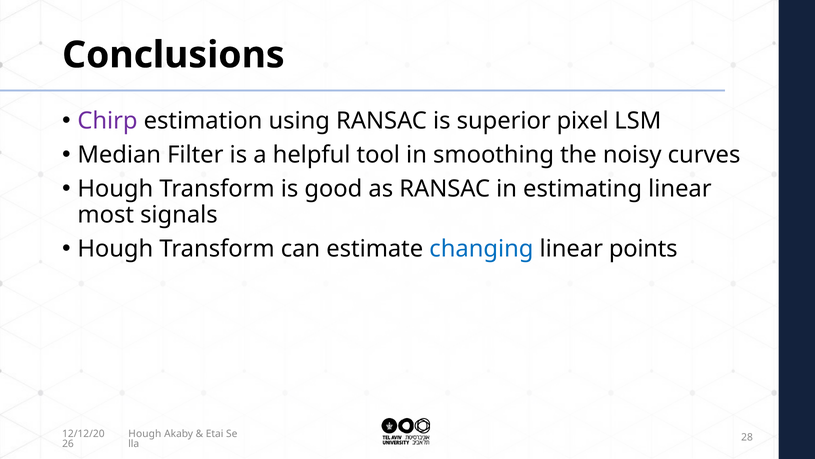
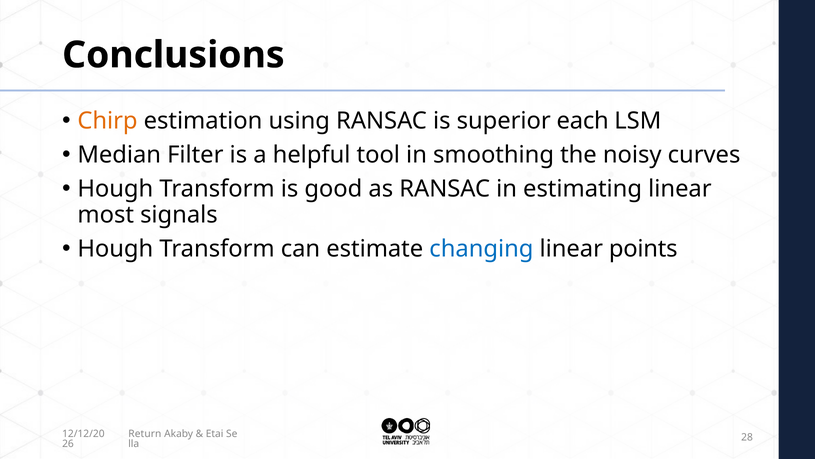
Chirp colour: purple -> orange
pixel: pixel -> each
Hough at (145, 433): Hough -> Return
